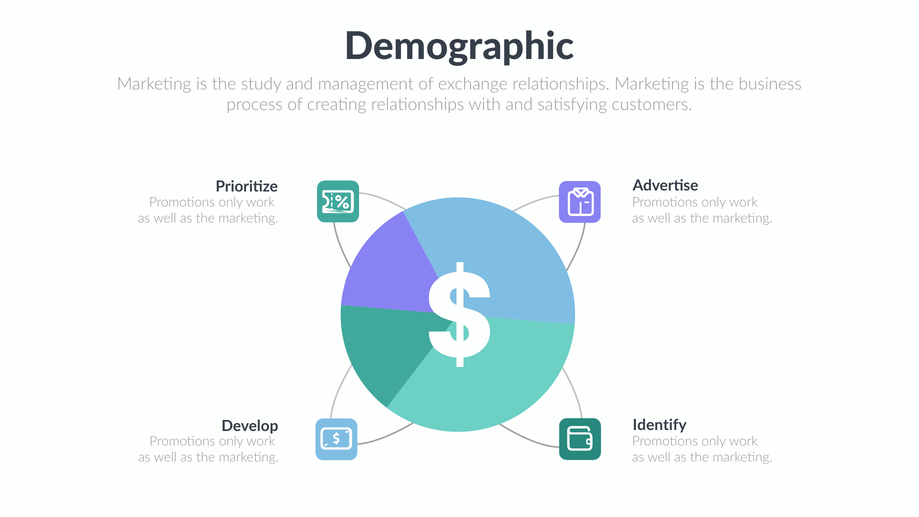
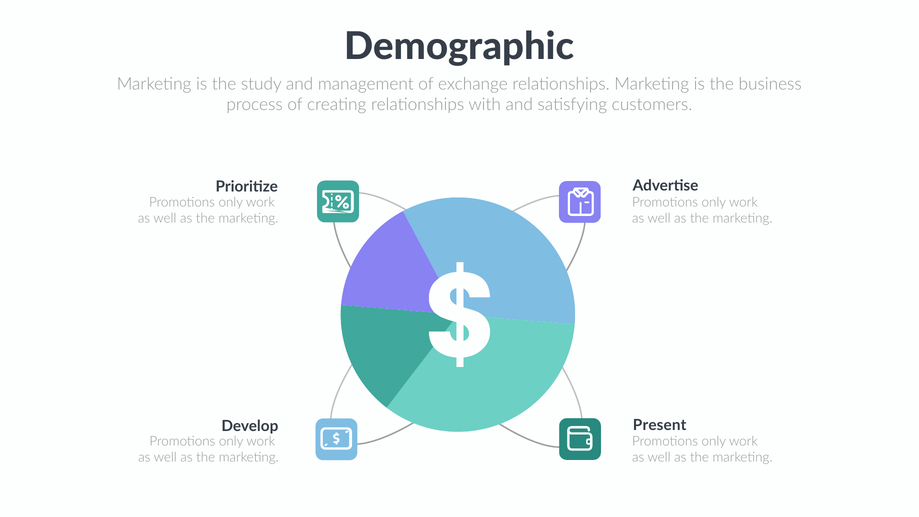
Identify: Identify -> Present
